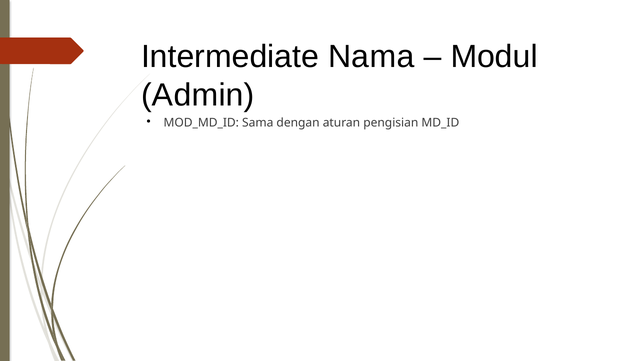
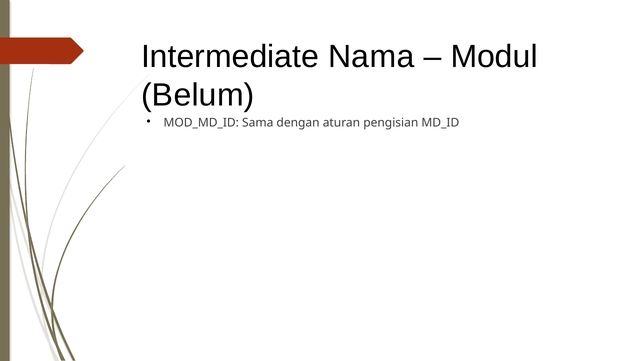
Admin: Admin -> Belum
